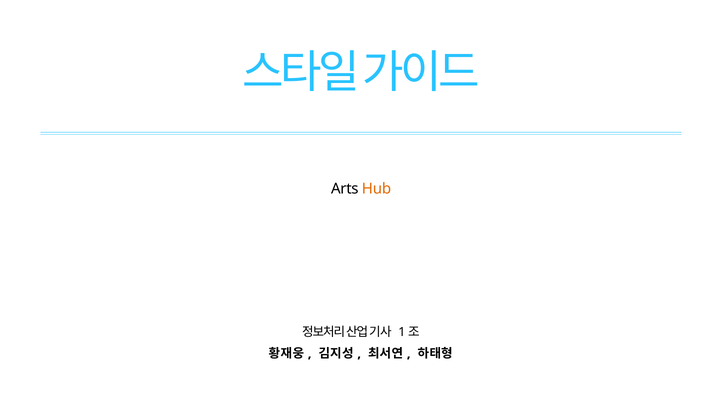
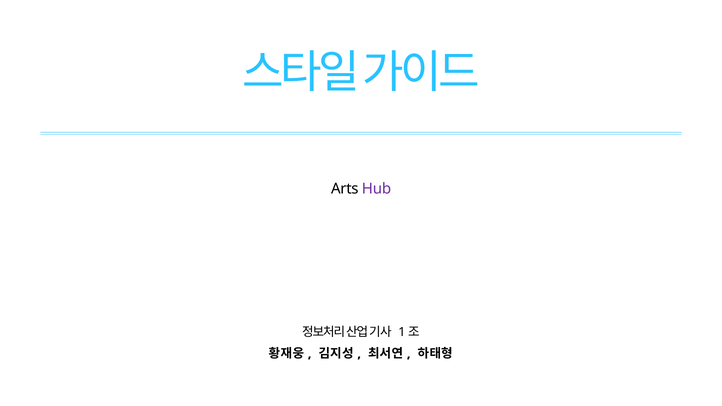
Hub colour: orange -> purple
